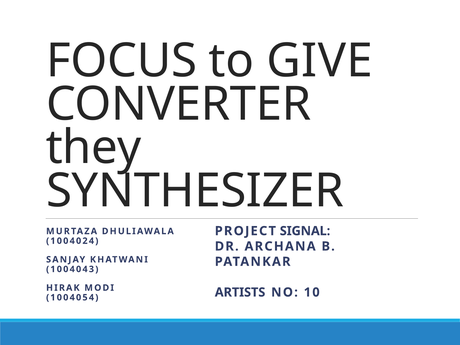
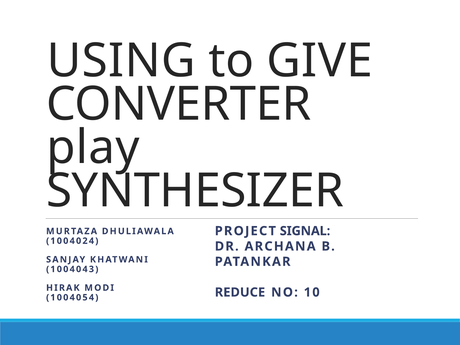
FOCUS: FOCUS -> USING
they: they -> play
ARTISTS: ARTISTS -> REDUCE
